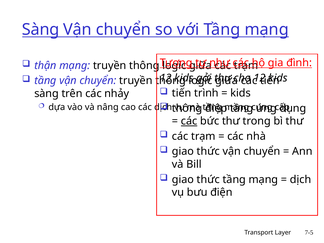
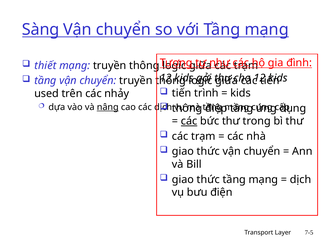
thận: thận -> thiết
sàng at (47, 94): sàng -> used
nâng underline: none -> present
